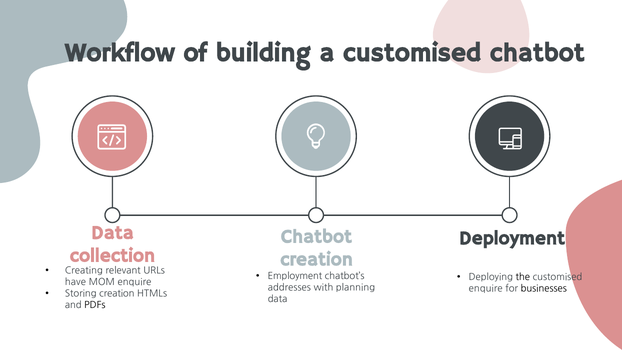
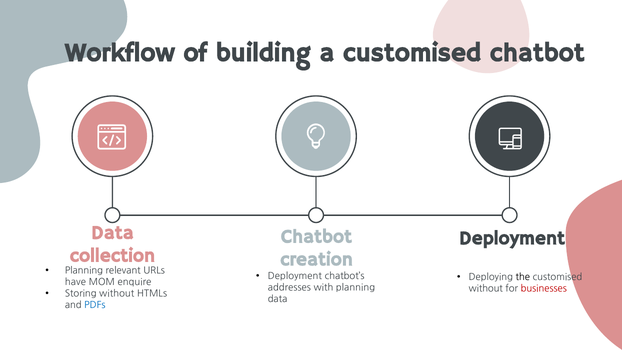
Creating at (84, 271): Creating -> Planning
Employment at (295, 276): Employment -> Deployment
enquire at (486, 288): enquire -> without
businesses colour: black -> red
Storing creation: creation -> without
PDFs colour: black -> blue
